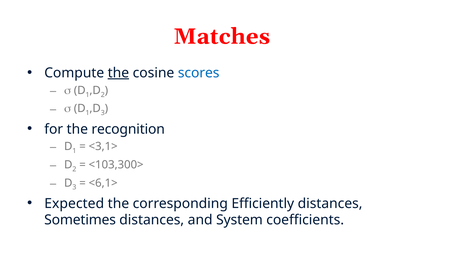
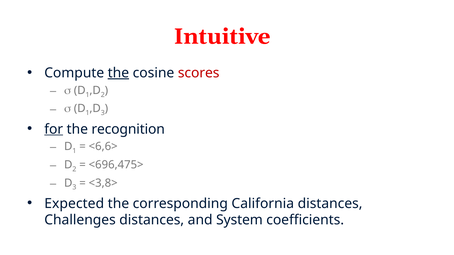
Matches: Matches -> Intuitive
scores colour: blue -> red
for underline: none -> present
<3,1>: <3,1> -> <6,6>
<103,300>: <103,300> -> <696,475>
<6,1>: <6,1> -> <3,8>
Efficiently: Efficiently -> California
Sometimes: Sometimes -> Challenges
